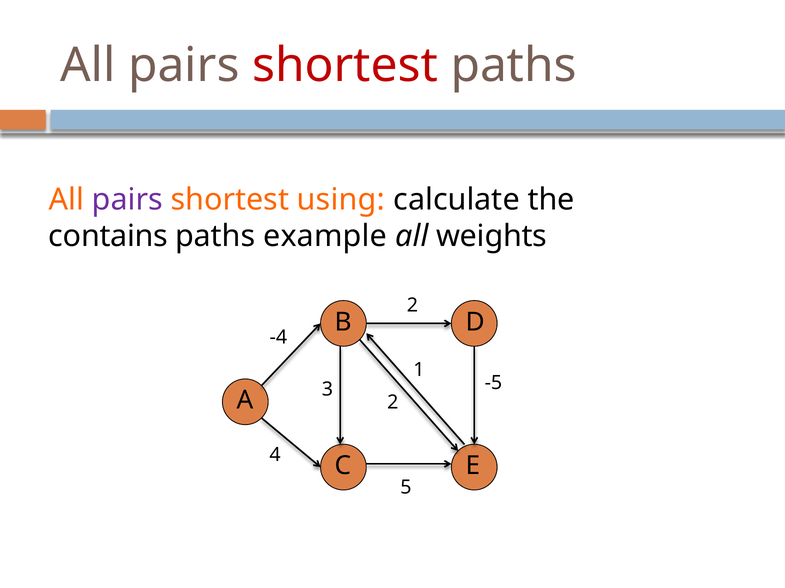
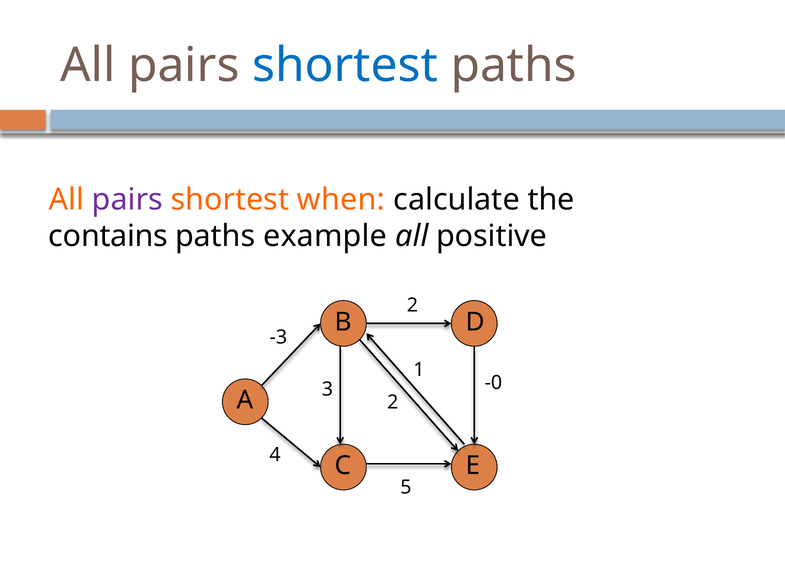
shortest at (345, 65) colour: red -> blue
using: using -> when
weights: weights -> positive
-4: -4 -> -3
-5: -5 -> -0
